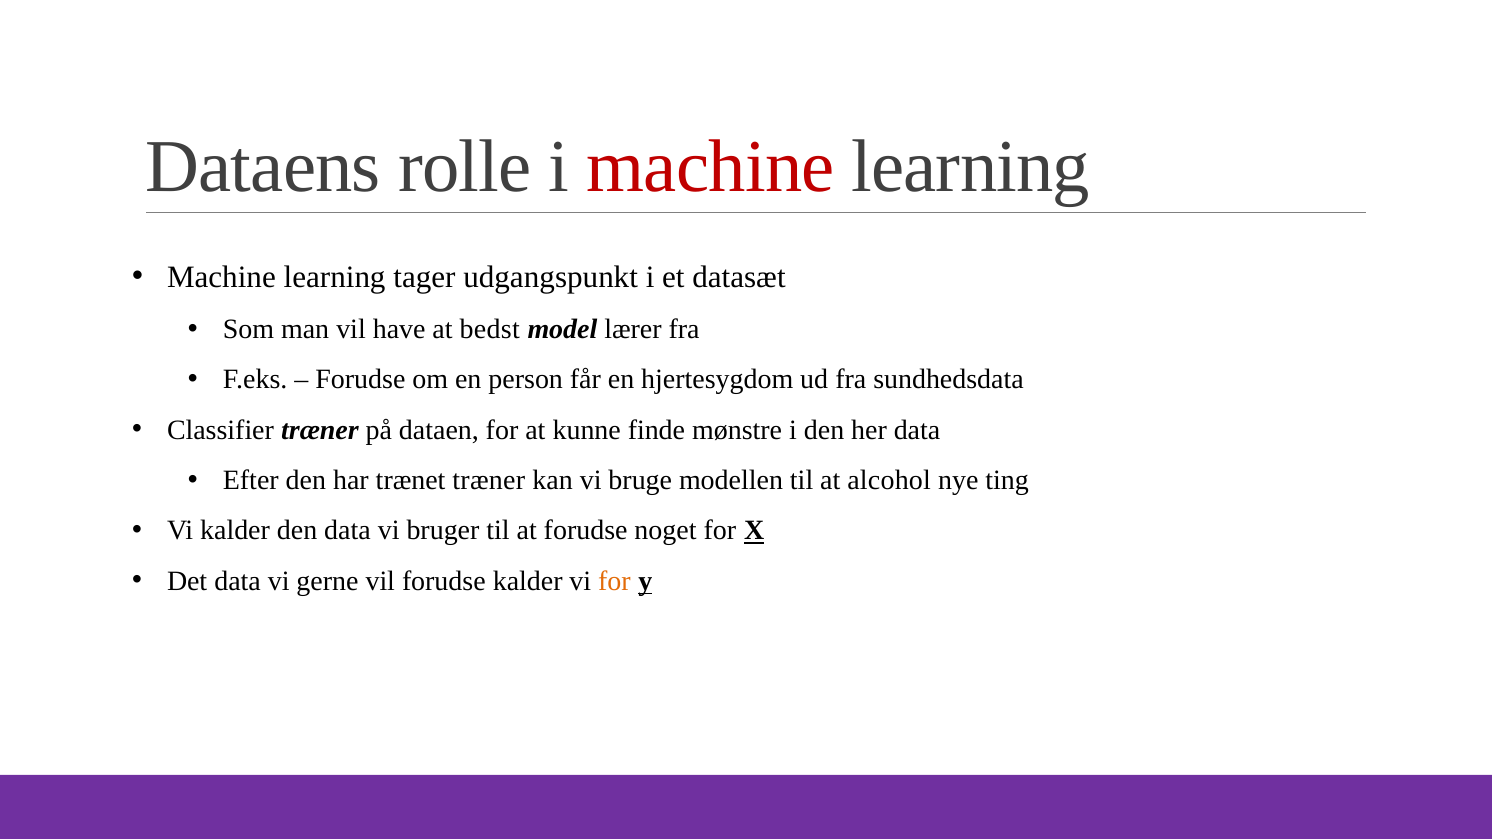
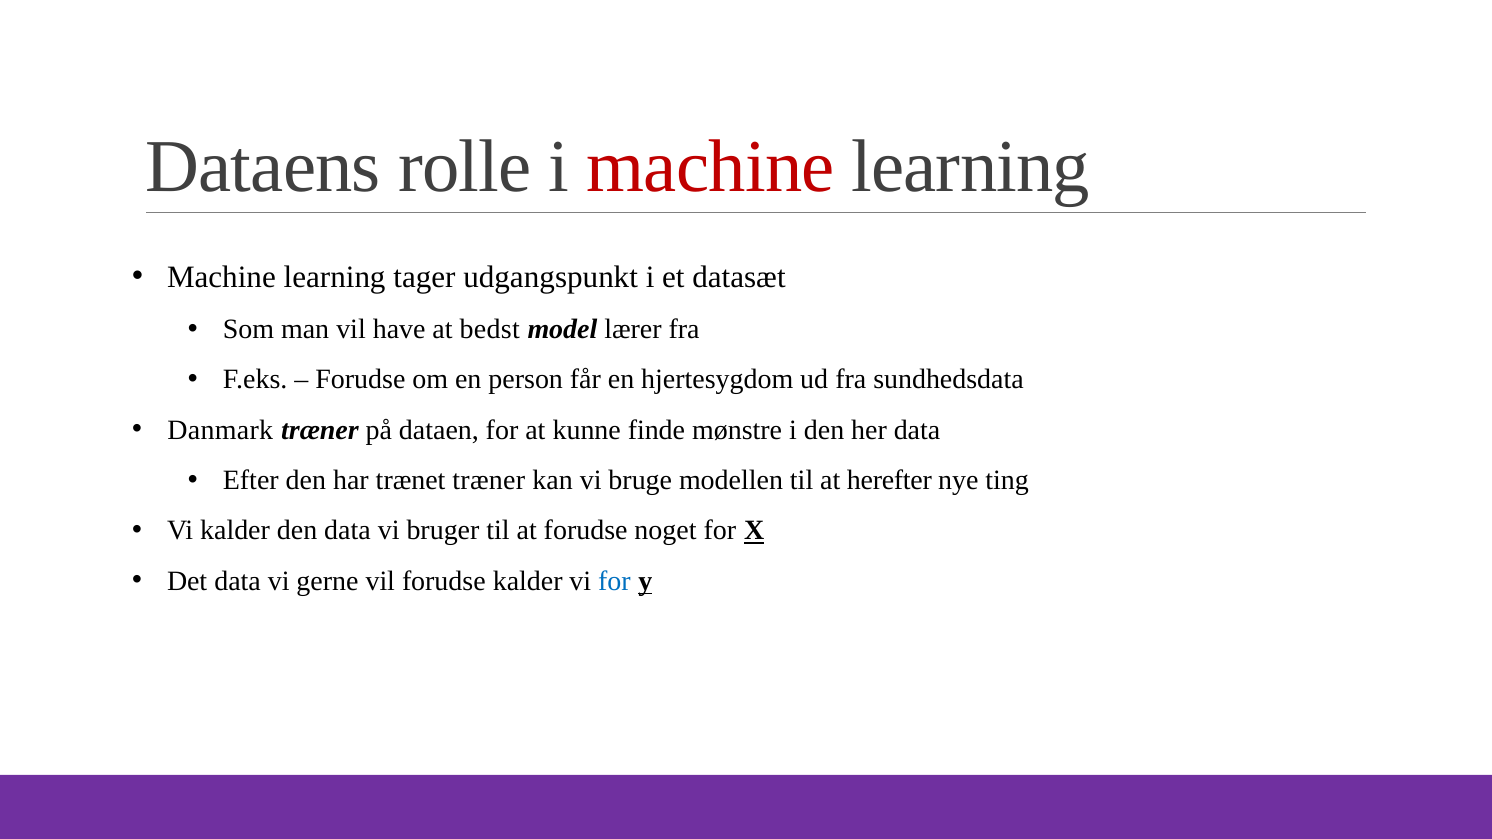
Classifier: Classifier -> Danmark
alcohol: alcohol -> herefter
for at (614, 581) colour: orange -> blue
